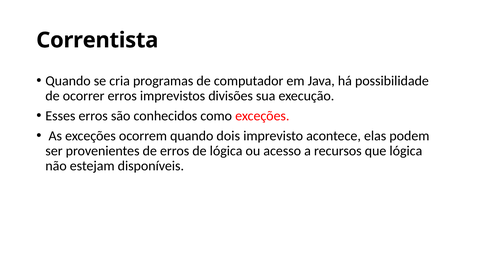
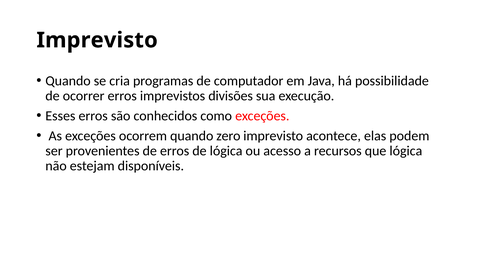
Correntista at (97, 40): Correntista -> Imprevisto
dois: dois -> zero
